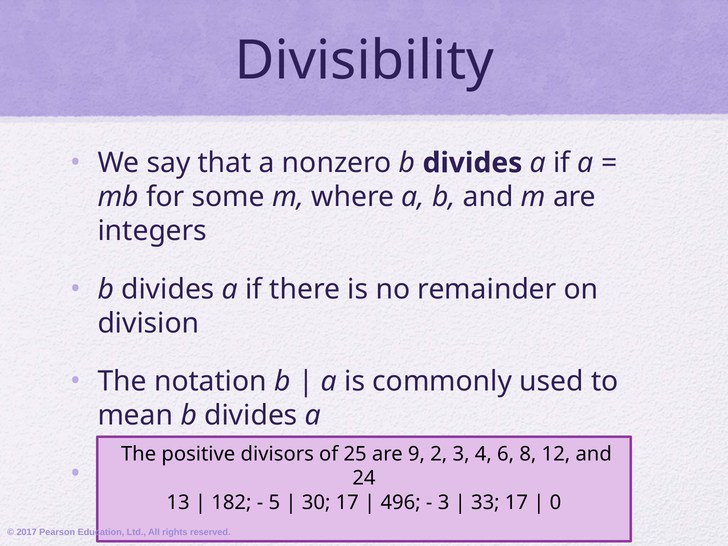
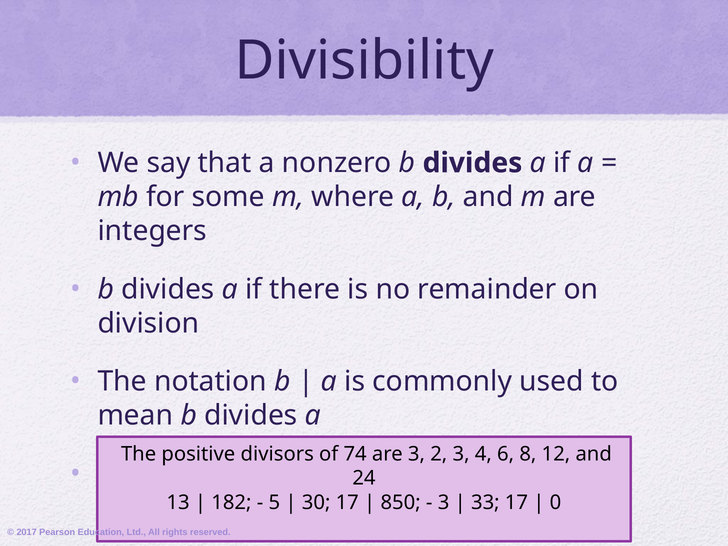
25: 25 -> 74
are 9: 9 -> 3
496: 496 -> 850
